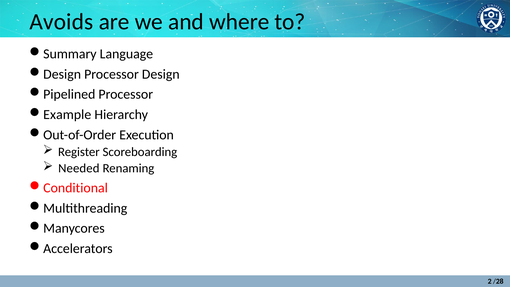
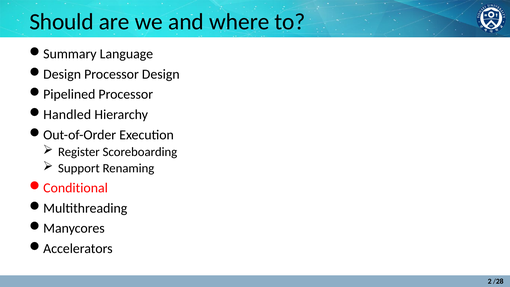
Avoids: Avoids -> Should
Example: Example -> Handled
Needed: Needed -> Support
